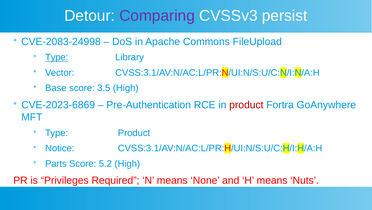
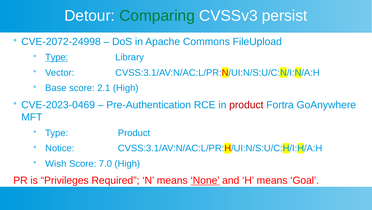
Comparing colour: purple -> green
CVE-2083-24998: CVE-2083-24998 -> CVE-2072-24998
3.5: 3.5 -> 2.1
CVE-2023-6869: CVE-2023-6869 -> CVE-2023-0469
Parts: Parts -> Wish
5.2: 5.2 -> 7.0
None underline: none -> present
Nuts: Nuts -> Goal
